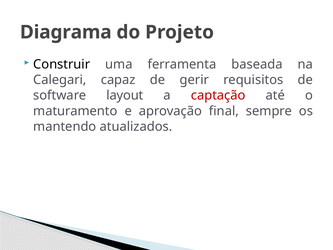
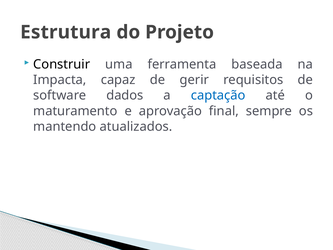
Diagrama: Diagrama -> Estrutura
Calegari: Calegari -> Impacta
layout: layout -> dados
captação colour: red -> blue
